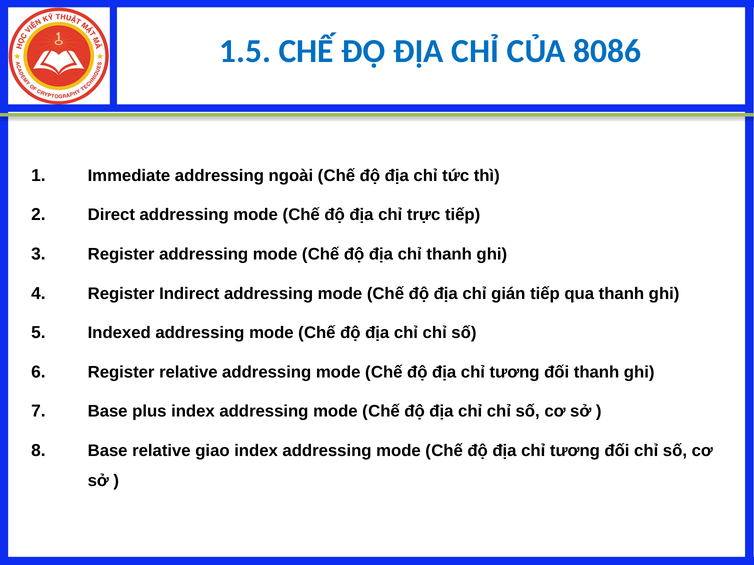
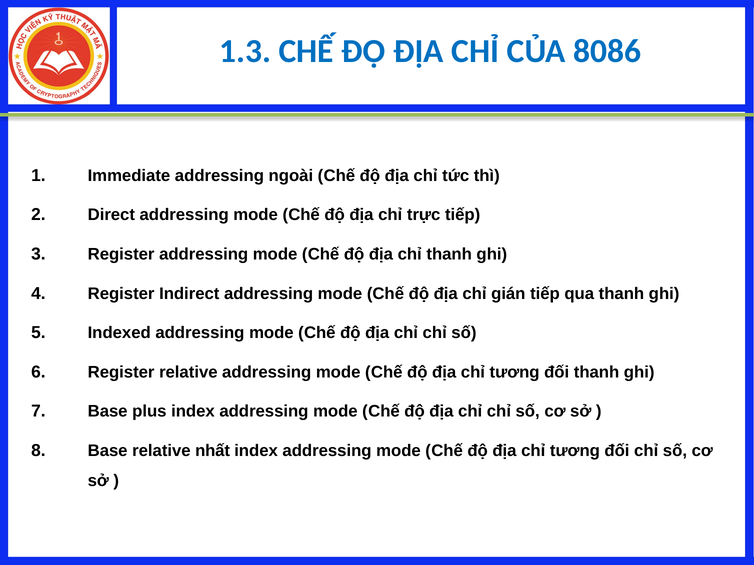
1.5: 1.5 -> 1.3
giao: giao -> nhất
